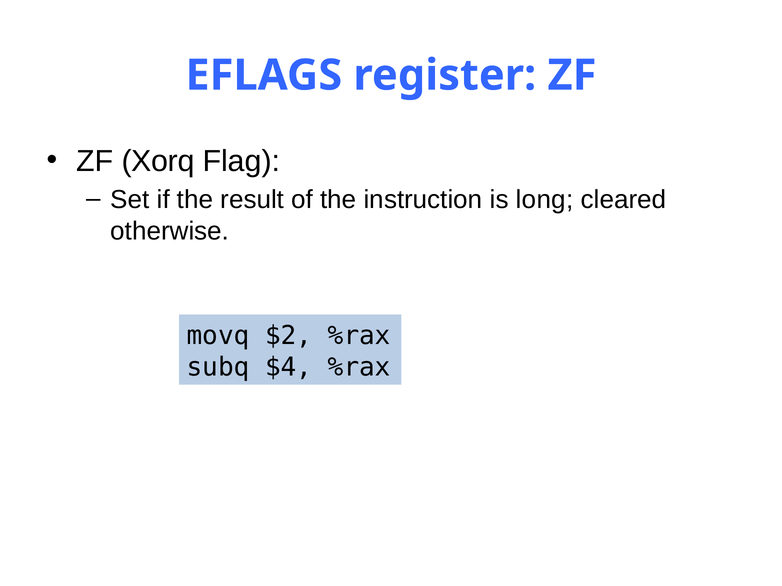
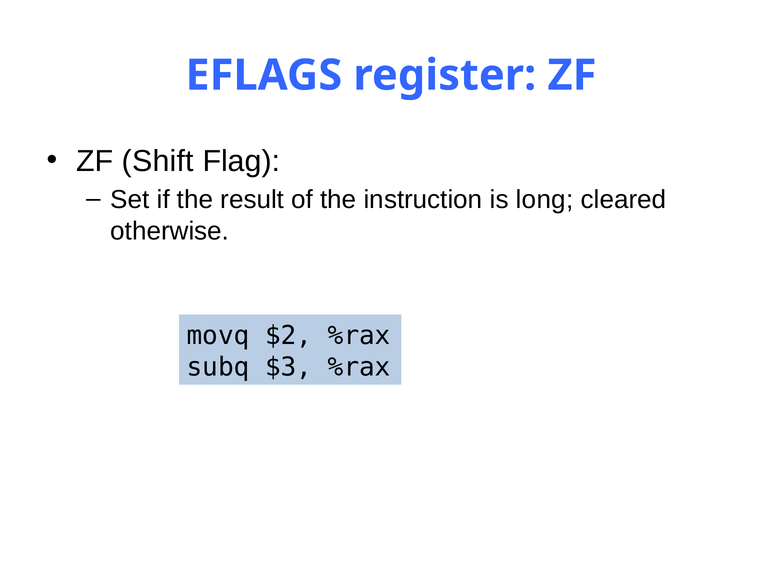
Xorq: Xorq -> Shift
$4: $4 -> $3
